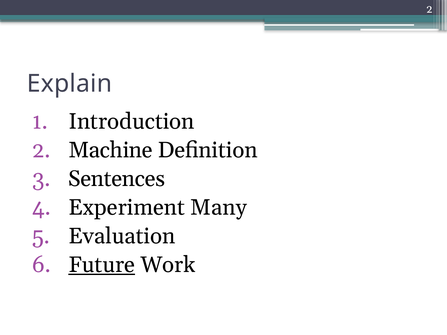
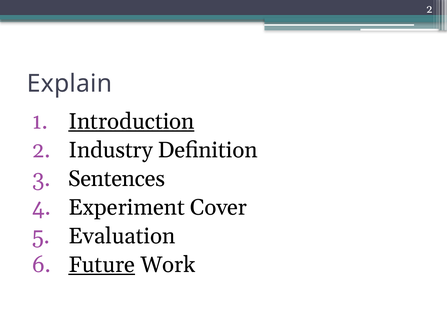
Introduction underline: none -> present
Machine: Machine -> Industry
Many: Many -> Cover
